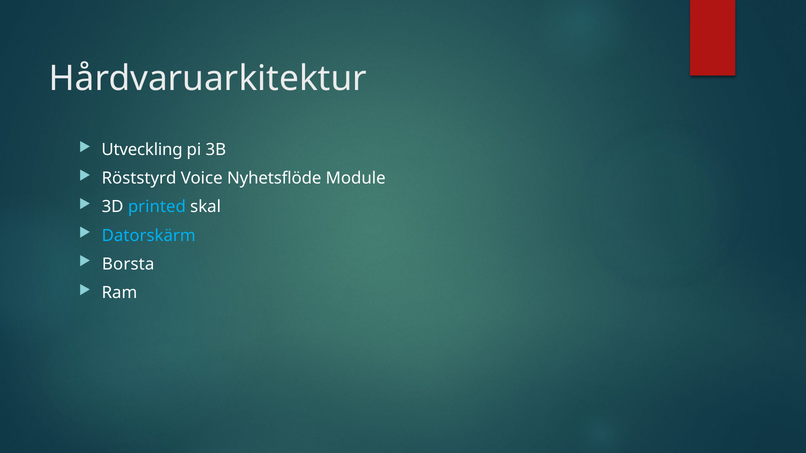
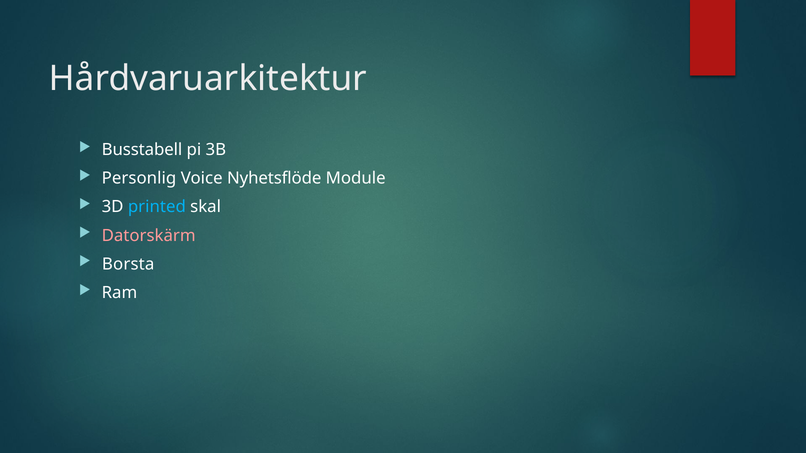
Utveckling: Utveckling -> Busstabell
Röststyrd: Röststyrd -> Personlig
Datorskärm colour: light blue -> pink
